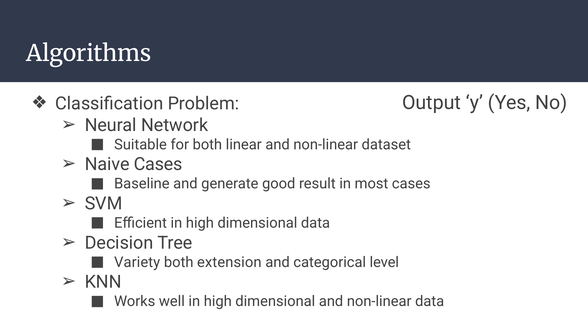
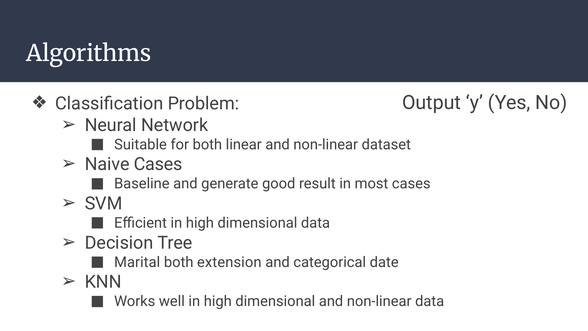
Variety: Variety -> Marital
level: level -> date
